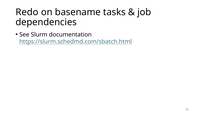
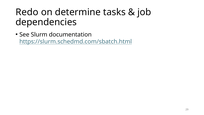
basename: basename -> determine
